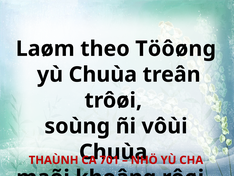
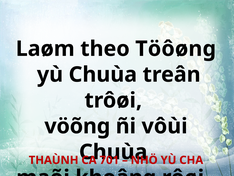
soùng: soùng -> vöõng
